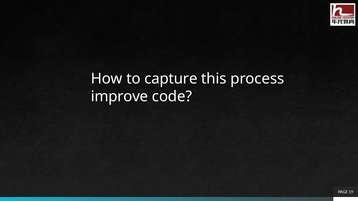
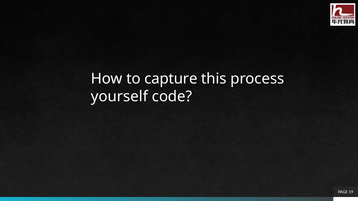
improve: improve -> yourself
